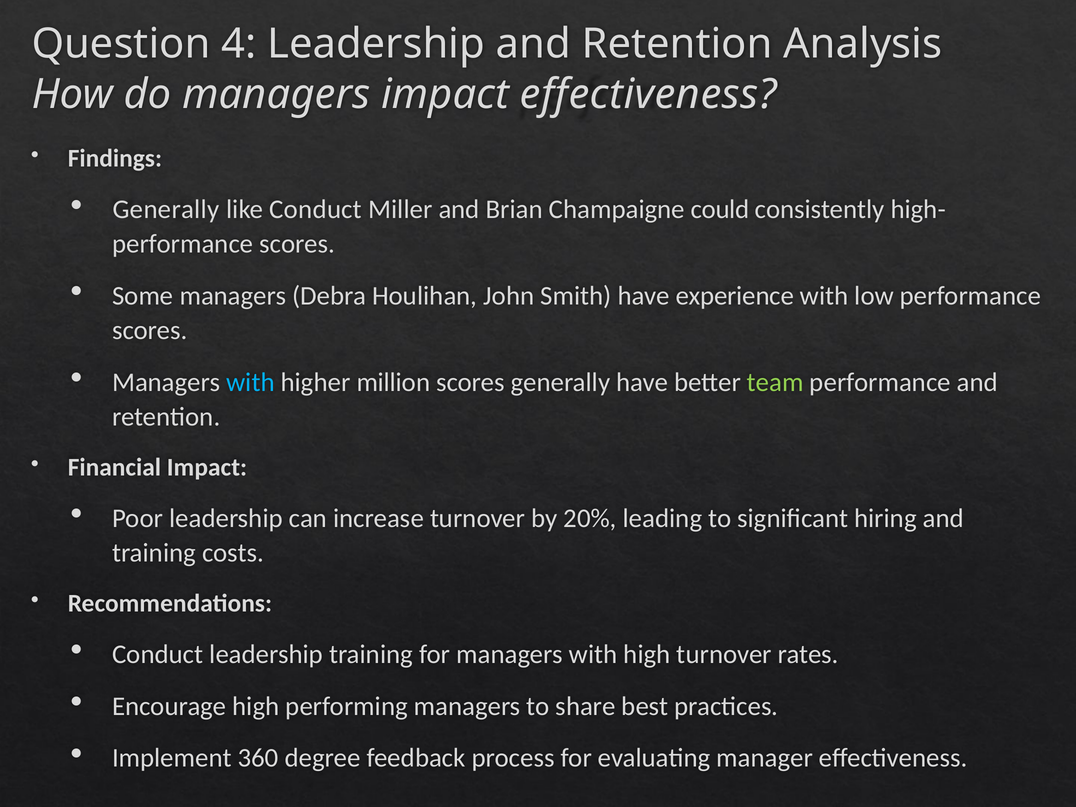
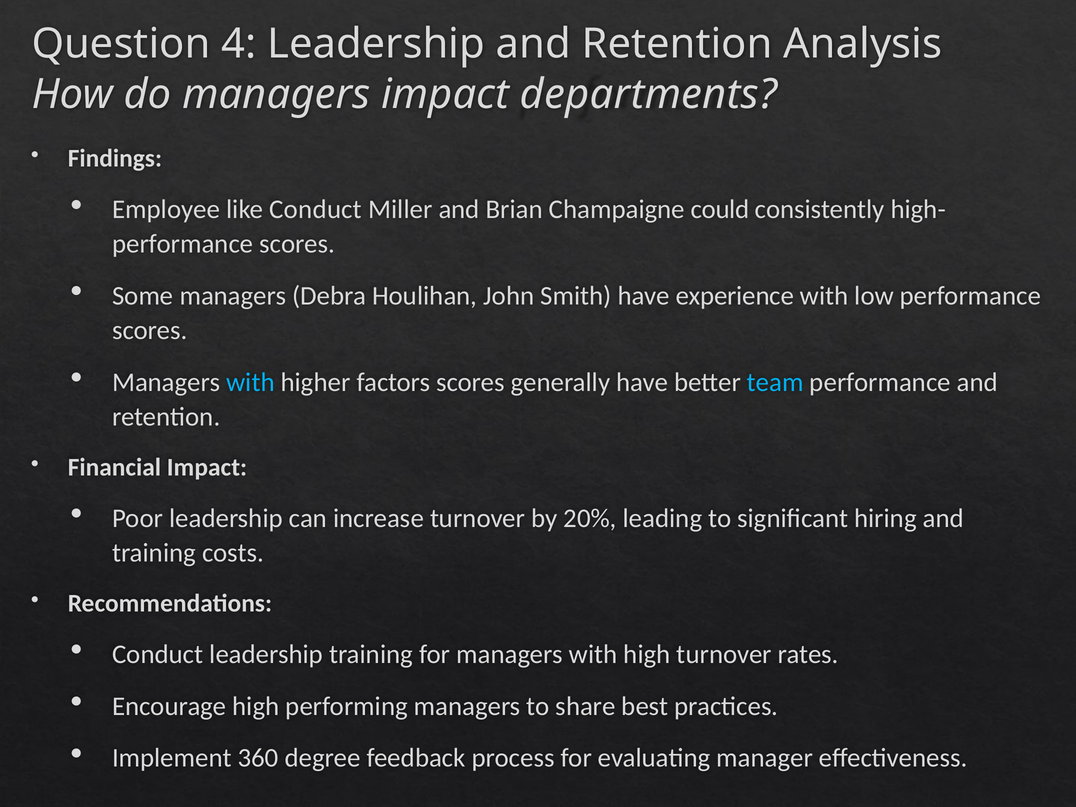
impact effectiveness: effectiveness -> departments
Generally at (166, 210): Generally -> Employee
million: million -> factors
team colour: light green -> light blue
